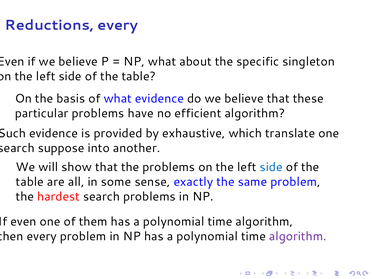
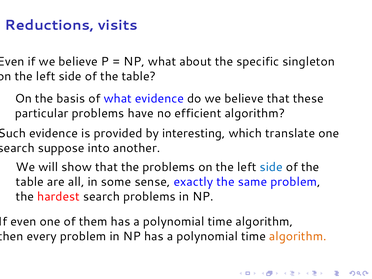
Reductions every: every -> visits
exhaustive: exhaustive -> interesting
algorithm at (298, 236) colour: purple -> orange
